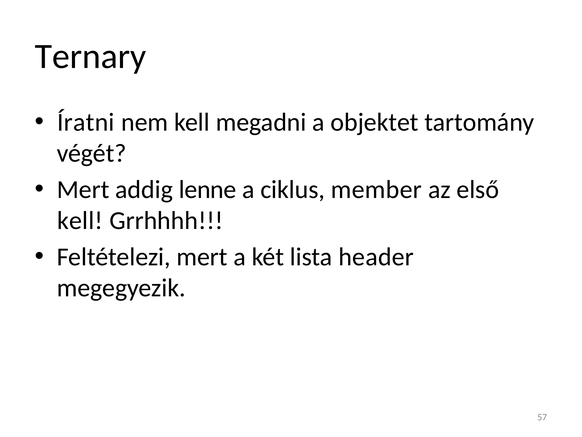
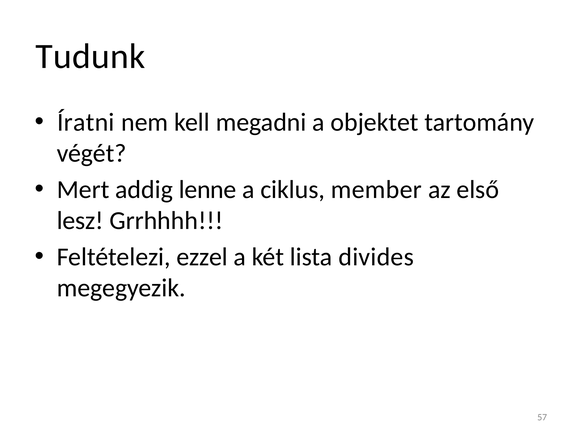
Ternary: Ternary -> Tudunk
kell at (80, 220): kell -> lesz
Feltételezi mert: mert -> ezzel
header: header -> divides
